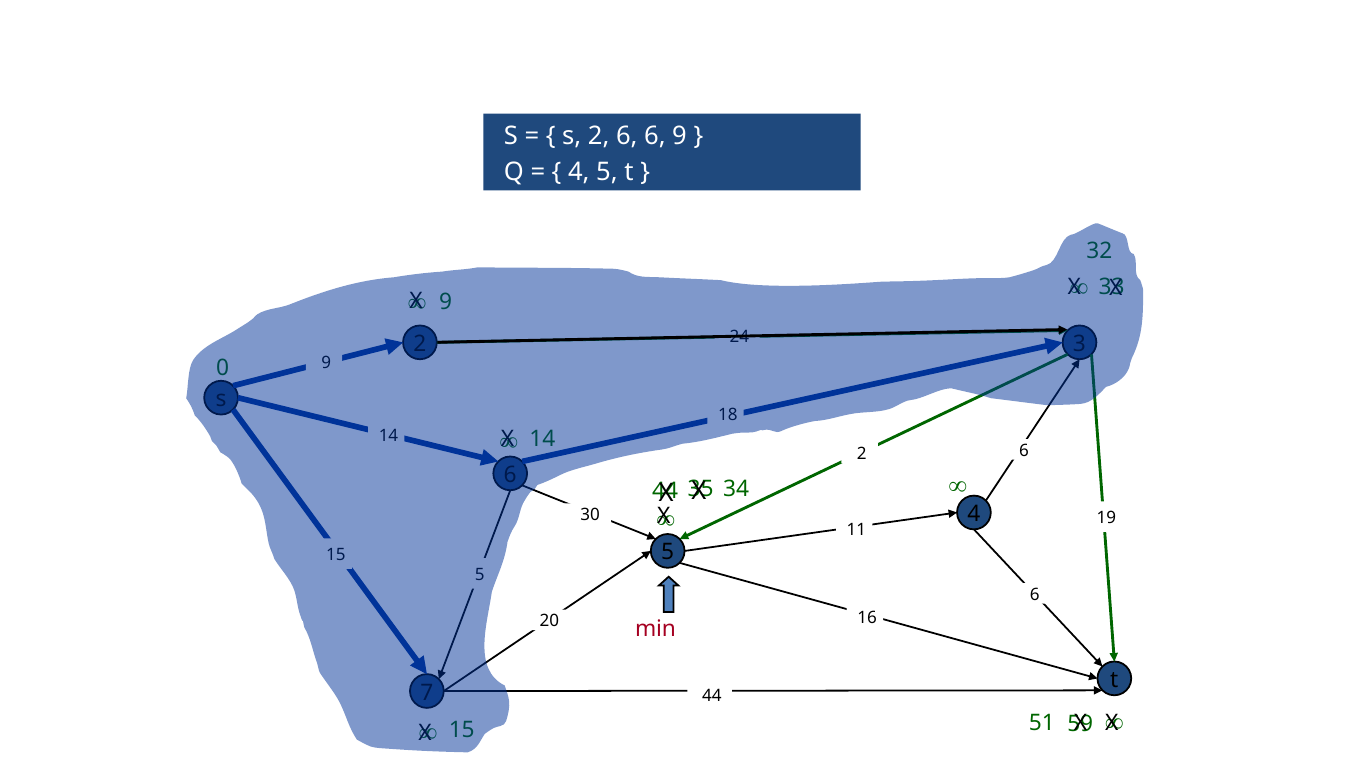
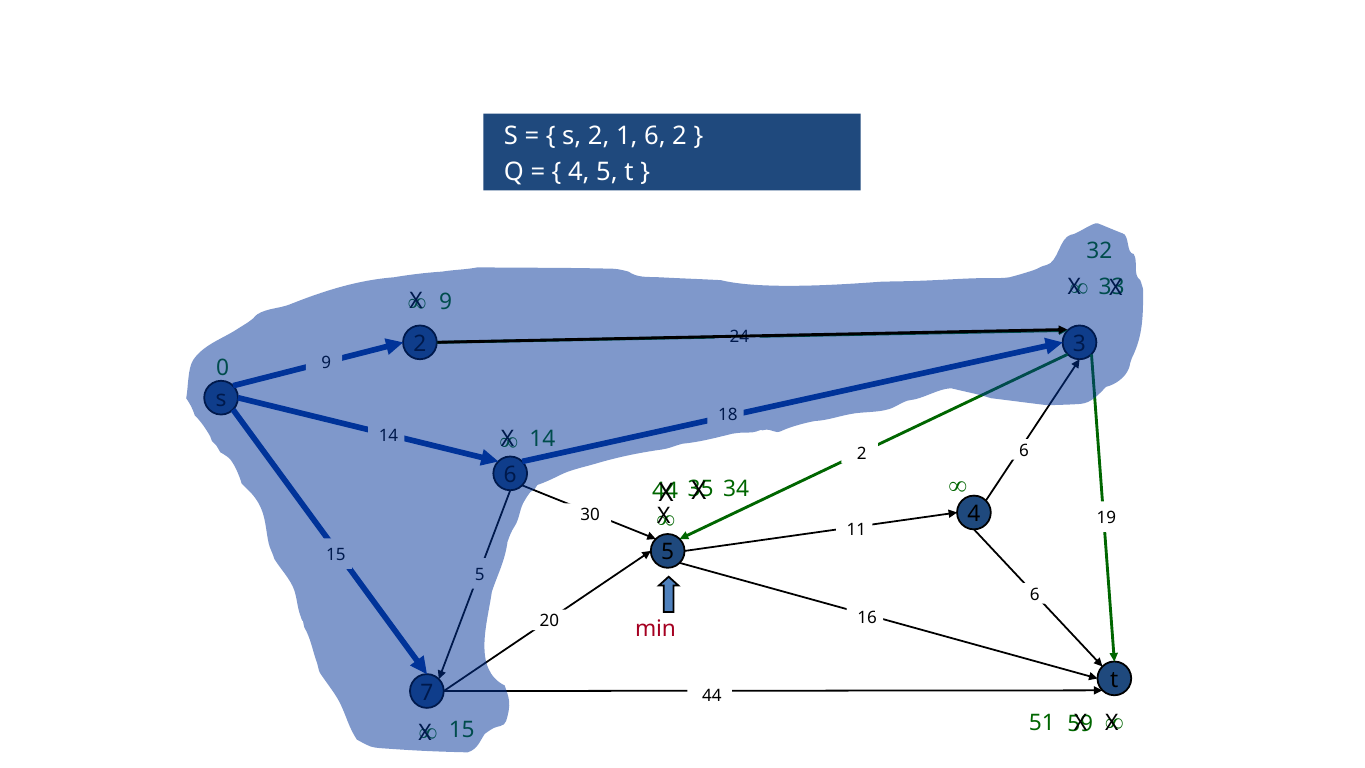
s 2 6: 6 -> 1
6 9: 9 -> 2
